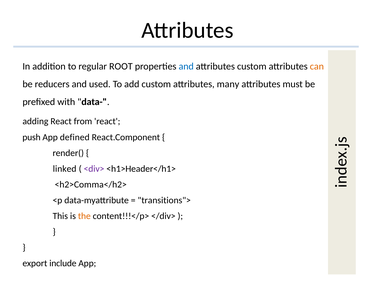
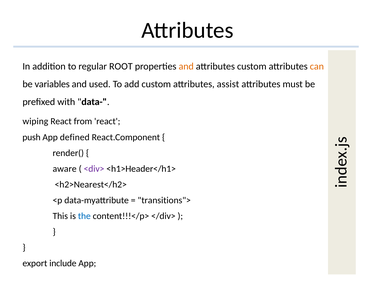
and at (186, 66) colour: blue -> orange
reducers: reducers -> variables
many: many -> assist
adding: adding -> wiping
linked: linked -> aware
<h2>Comma</h2>: <h2>Comma</h2> -> <h2>Nearest</h2>
the colour: orange -> blue
